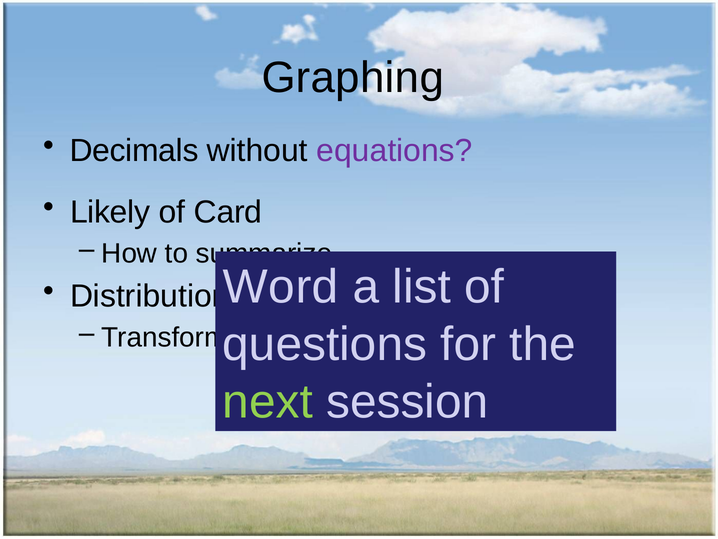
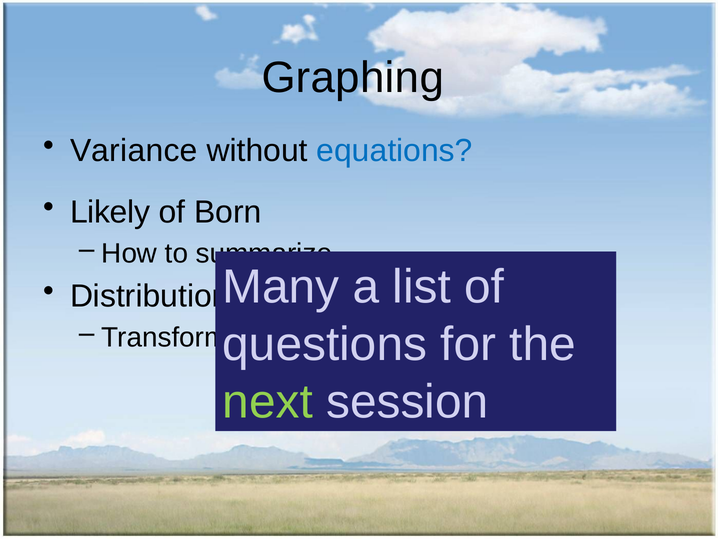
Decimals: Decimals -> Variance
equations colour: purple -> blue
Card: Card -> Born
Word: Word -> Many
